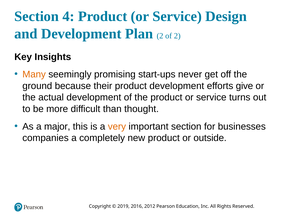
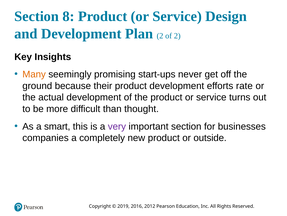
4: 4 -> 8
give: give -> rate
major: major -> smart
very colour: orange -> purple
